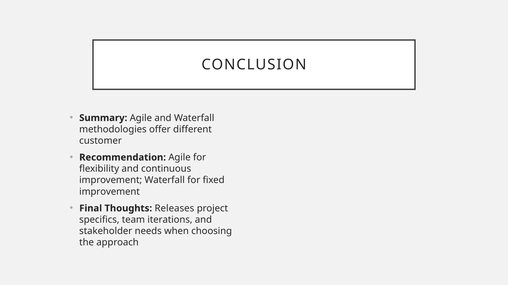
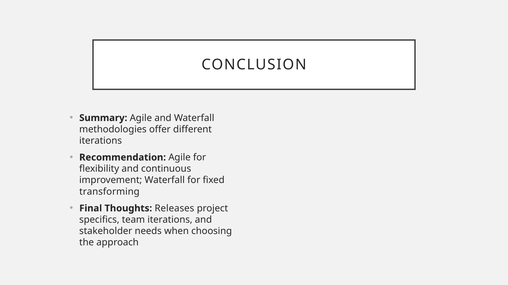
customer at (101, 141): customer -> iterations
improvement at (110, 192): improvement -> transforming
